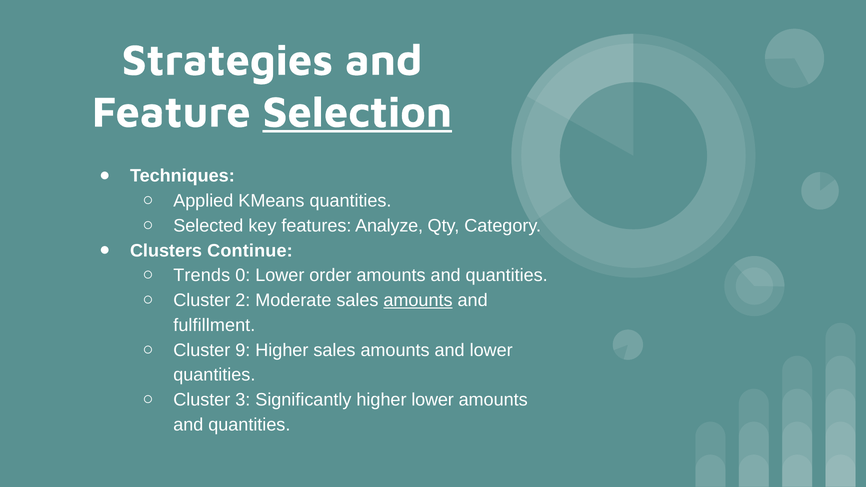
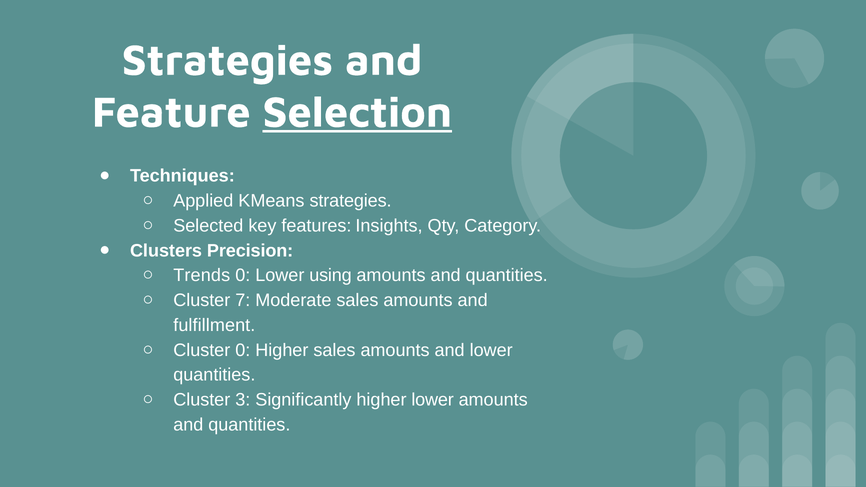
KMeans quantities: quantities -> strategies
Analyze: Analyze -> Insights
Continue: Continue -> Precision
order: order -> using
2: 2 -> 7
amounts at (418, 300) underline: present -> none
Cluster 9: 9 -> 0
